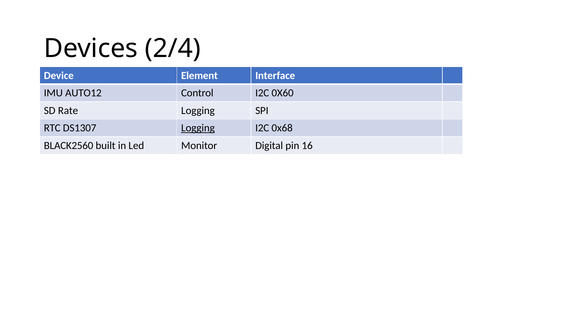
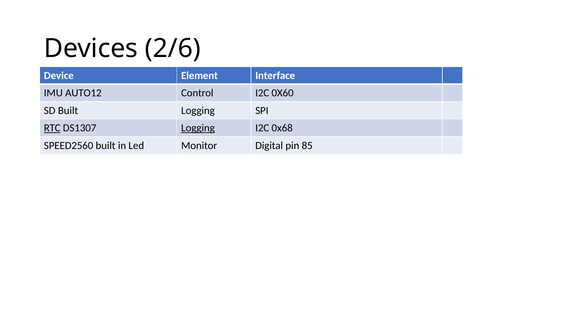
2/4: 2/4 -> 2/6
SD Rate: Rate -> Built
RTC underline: none -> present
BLACK2560: BLACK2560 -> SPEED2560
16: 16 -> 85
